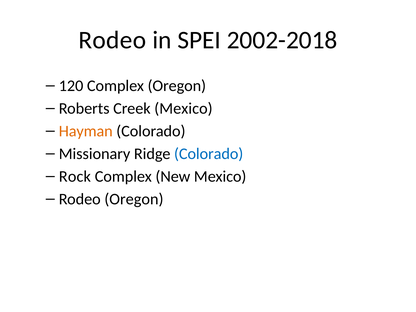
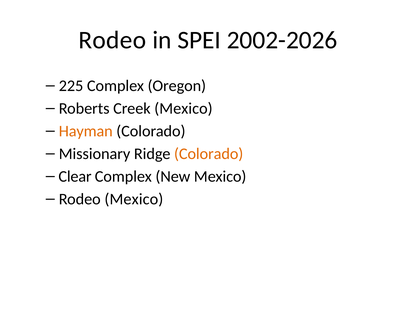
2002-2018: 2002-2018 -> 2002-2026
120: 120 -> 225
Colorado at (209, 154) colour: blue -> orange
Rock: Rock -> Clear
Rodeo Oregon: Oregon -> Mexico
